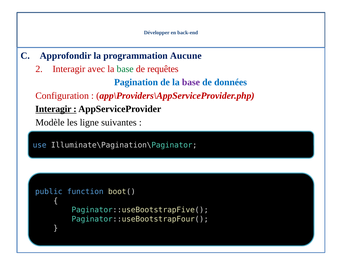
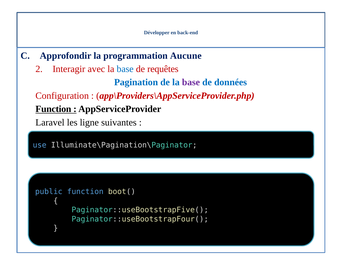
base at (125, 69) colour: green -> blue
Interagir at (53, 109): Interagir -> Function
Modèle: Modèle -> Laravel
